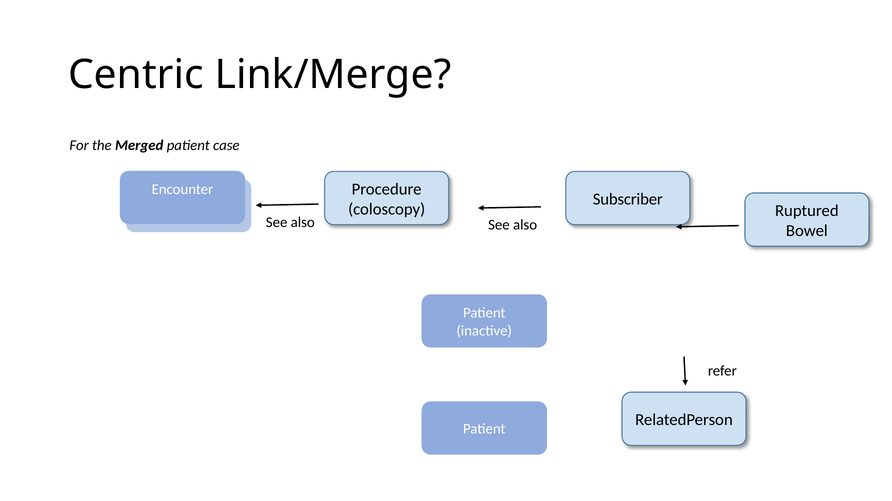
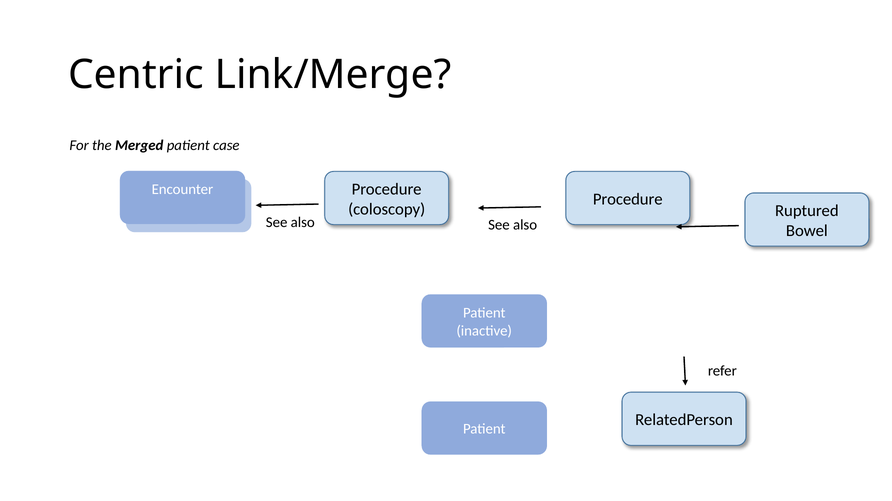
Subscriber at (628, 199): Subscriber -> Procedure
